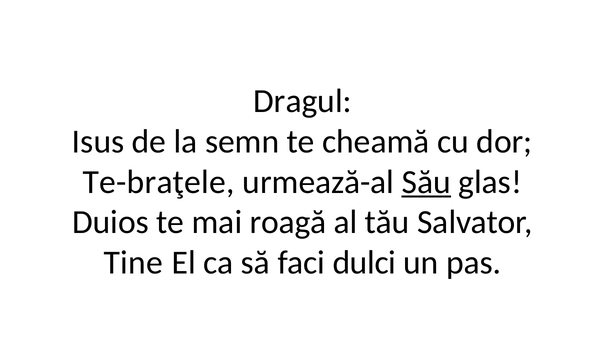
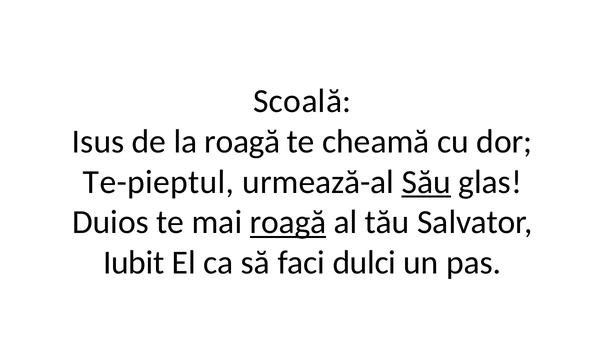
Dragul: Dragul -> Scoală
la semn: semn -> roagă
Te-braţele: Te-braţele -> Te-pieptul
roagă at (288, 222) underline: none -> present
Tine: Tine -> Iubit
